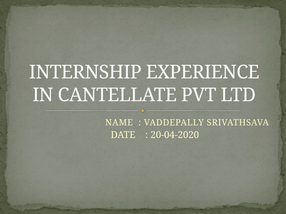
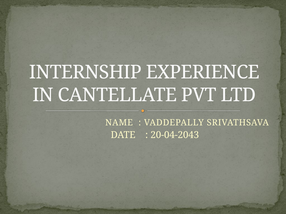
20-04-2020: 20-04-2020 -> 20-04-2043
